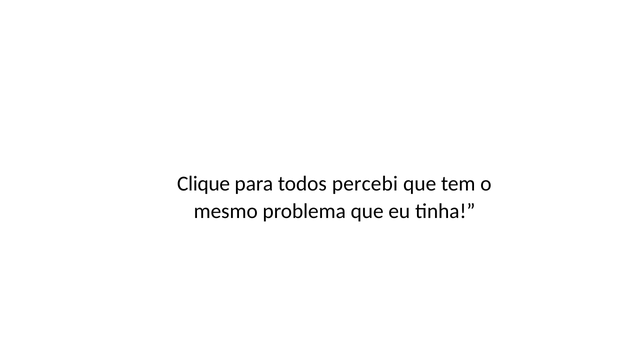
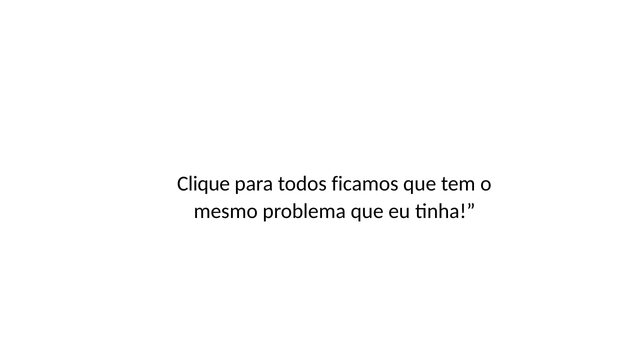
percebi: percebi -> ficamos
